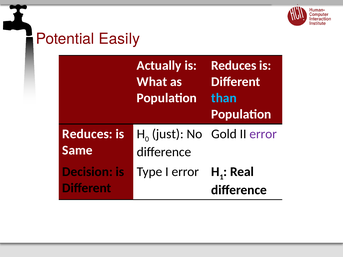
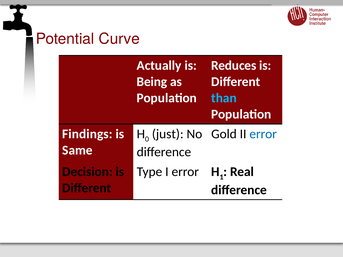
Easily: Easily -> Curve
What: What -> Being
Reduces at (87, 134): Reduces -> Findings
error at (263, 134) colour: purple -> blue
